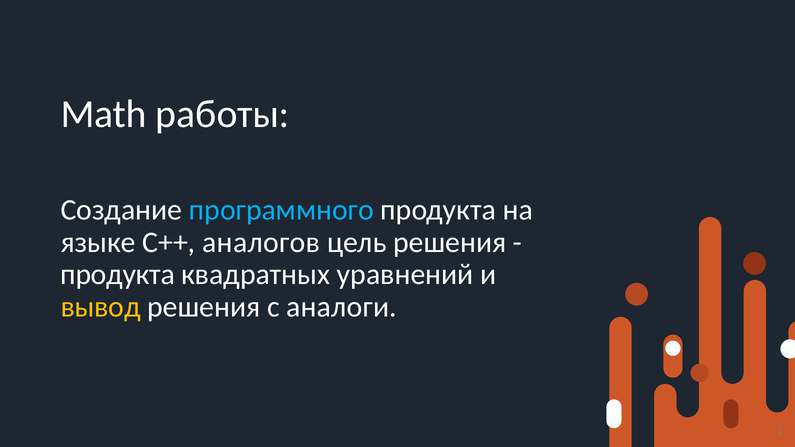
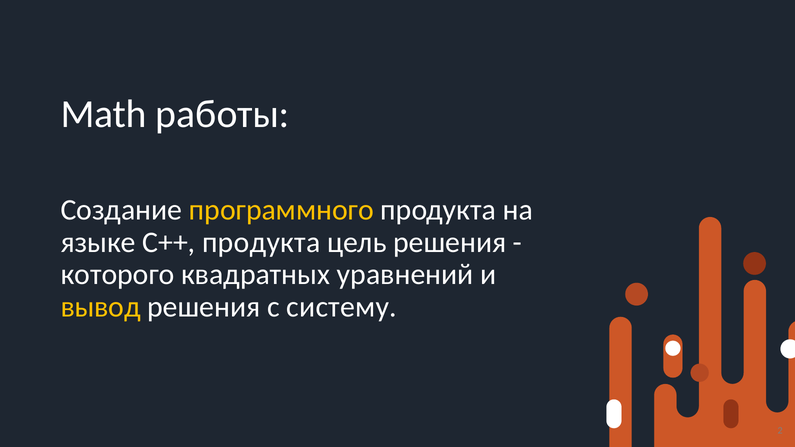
программного colour: light blue -> yellow
C++ аналогов: аналогов -> продукта
продукта at (118, 275): продукта -> которого
аналоги: аналоги -> систему
